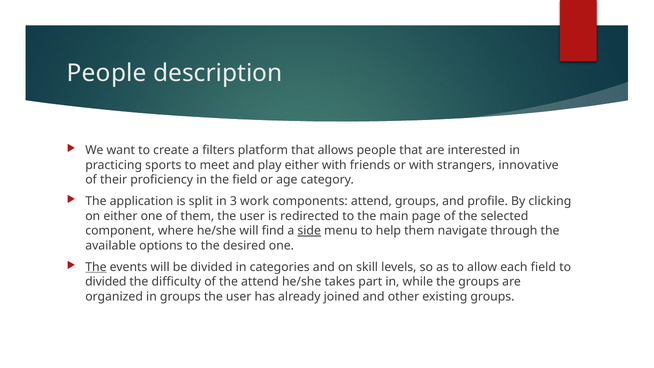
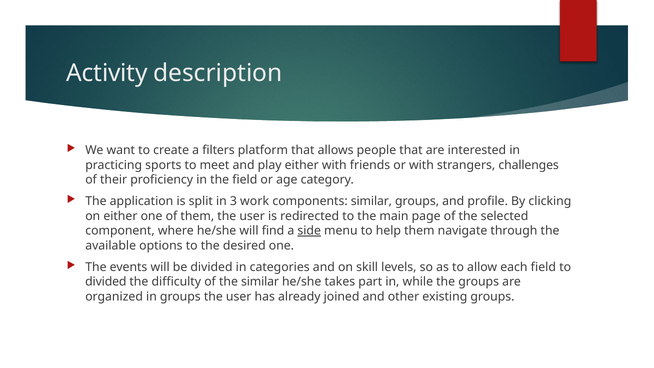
People at (107, 73): People -> Activity
innovative: innovative -> challenges
components attend: attend -> similar
The at (96, 267) underline: present -> none
the attend: attend -> similar
